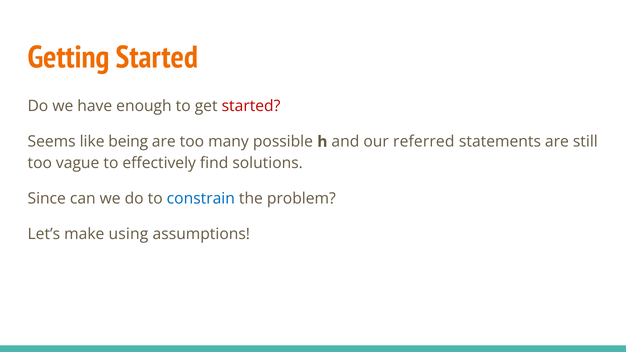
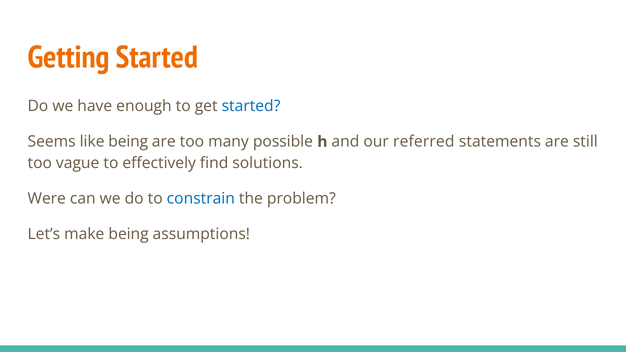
started at (251, 106) colour: red -> blue
Since: Since -> Were
make using: using -> being
